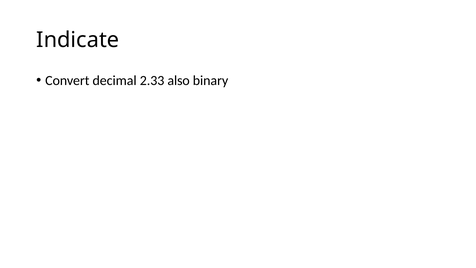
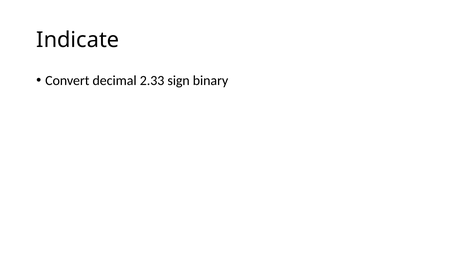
also: also -> sign
